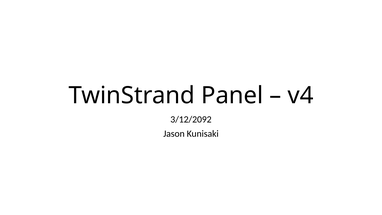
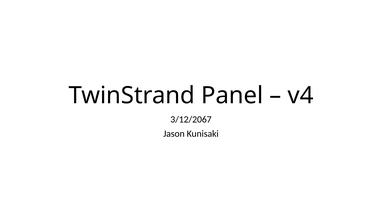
3/12/2092: 3/12/2092 -> 3/12/2067
